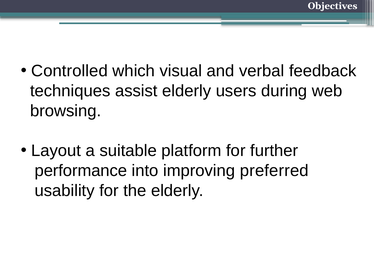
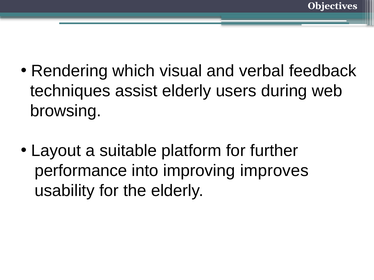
Controlled: Controlled -> Rendering
preferred: preferred -> improves
